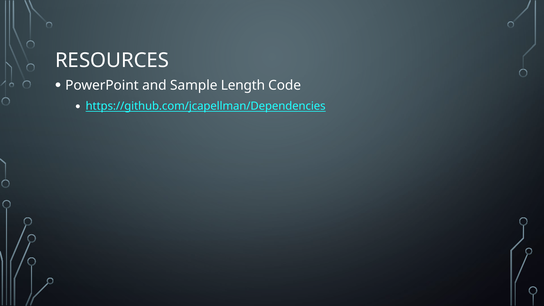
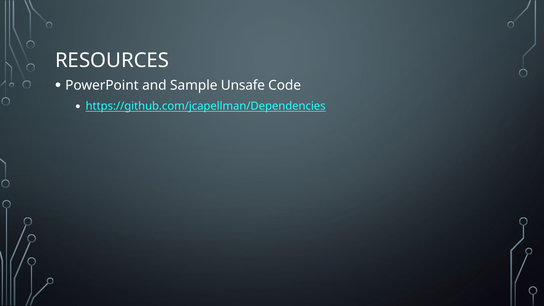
Length: Length -> Unsafe
